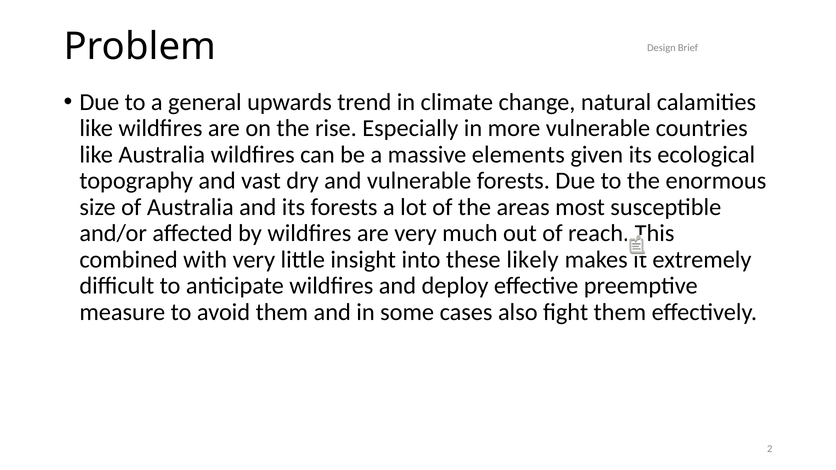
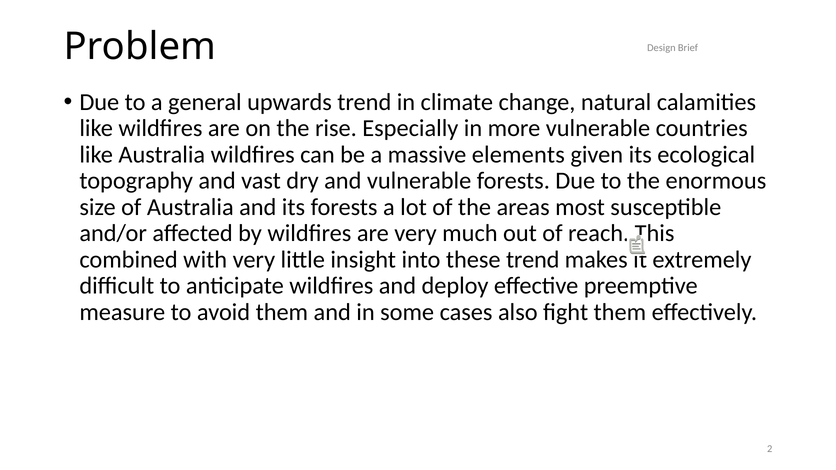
these likely: likely -> trend
